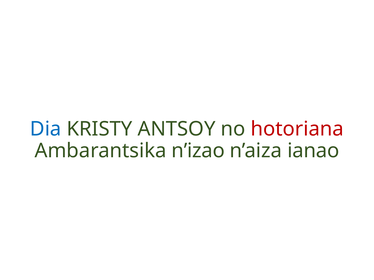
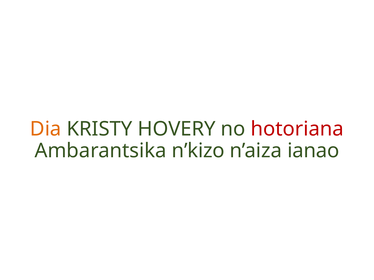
Dia colour: blue -> orange
ANTSOY: ANTSOY -> HOVERY
n’izao: n’izao -> n’kizo
